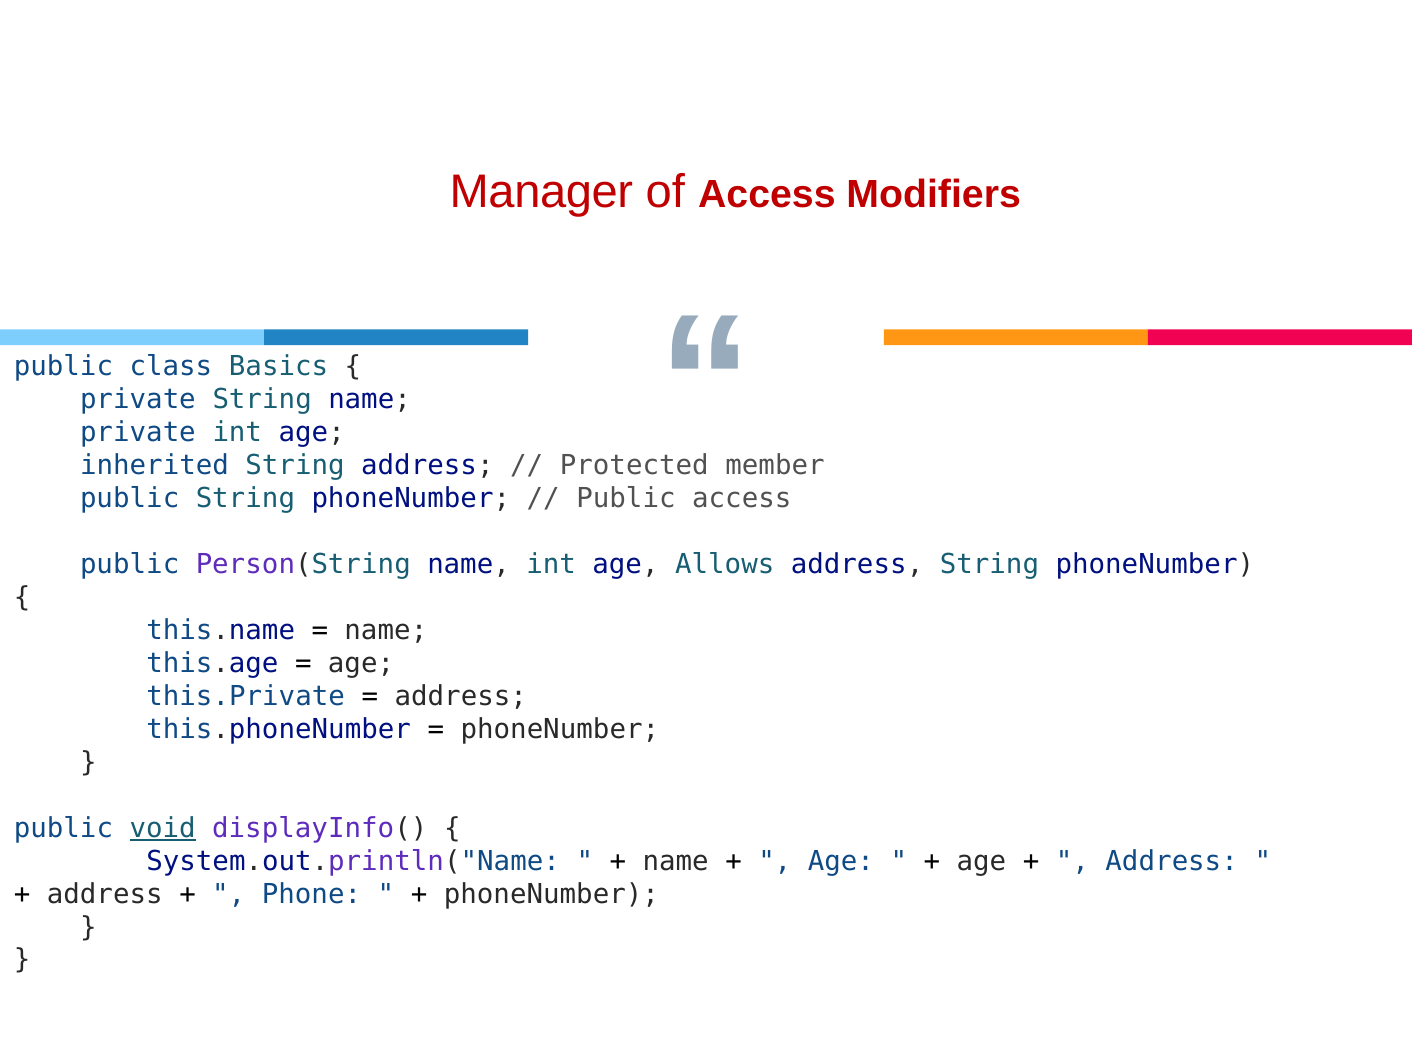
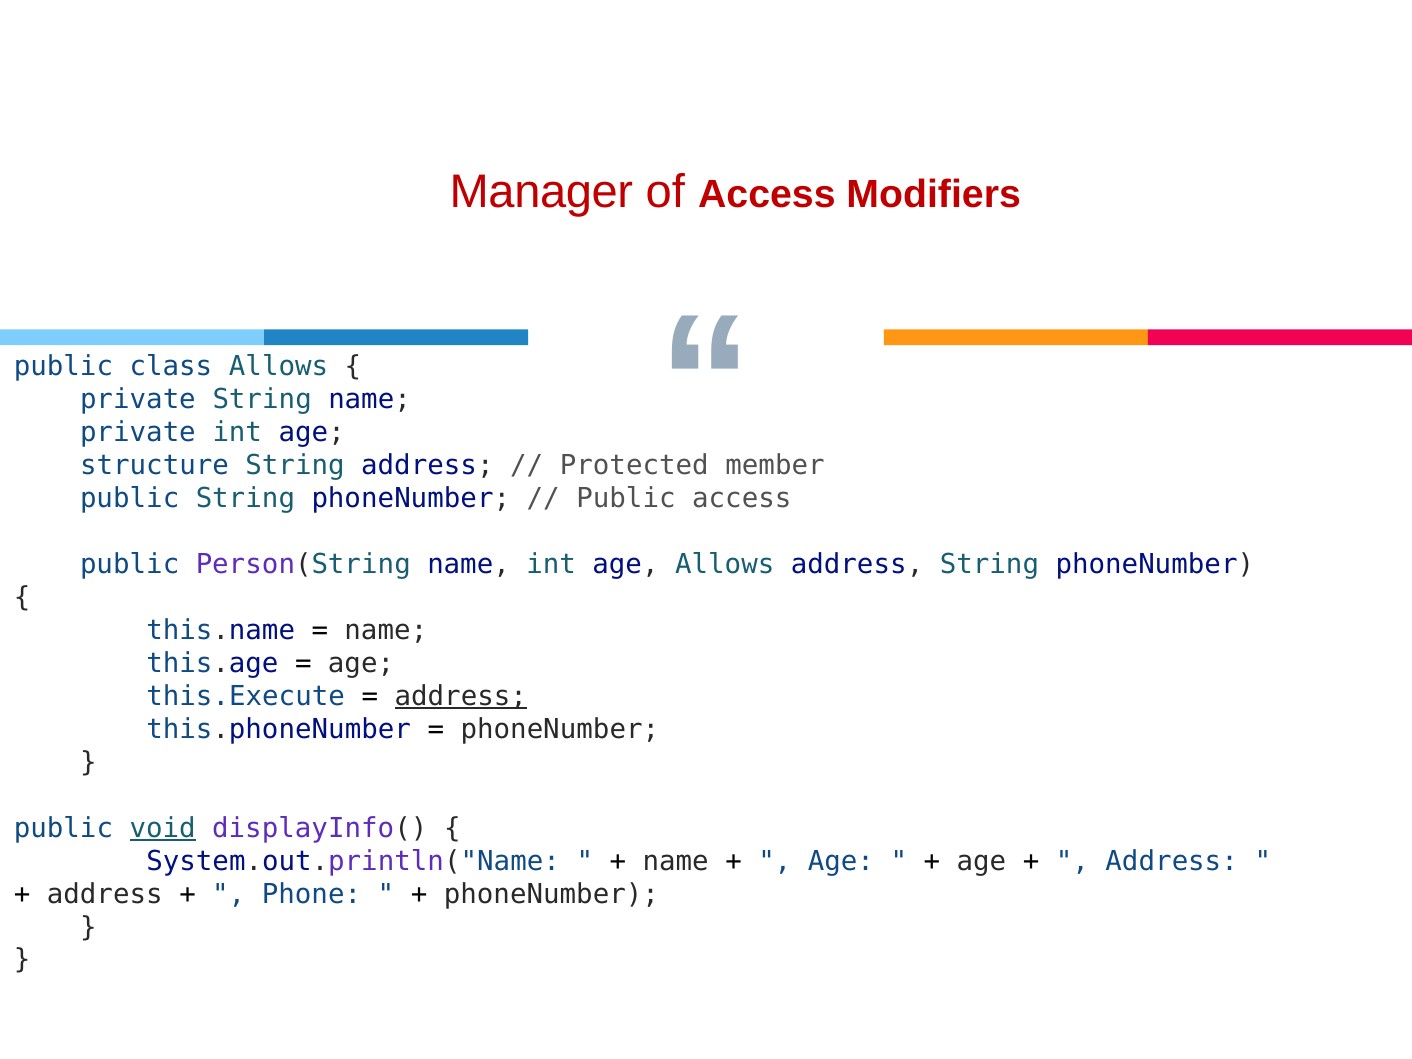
class Basics: Basics -> Allows
inherited: inherited -> structure
this.Private: this.Private -> this.Execute
address at (461, 696) underline: none -> present
